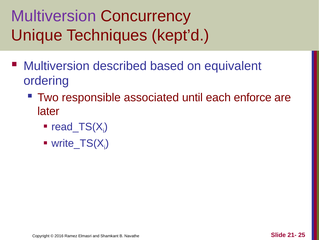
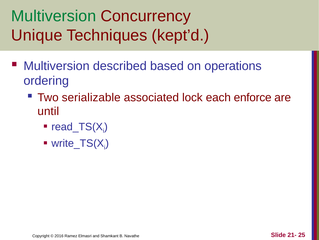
Multiversion at (54, 16) colour: purple -> green
equivalent: equivalent -> operations
responsible: responsible -> serializable
until: until -> lock
later: later -> until
